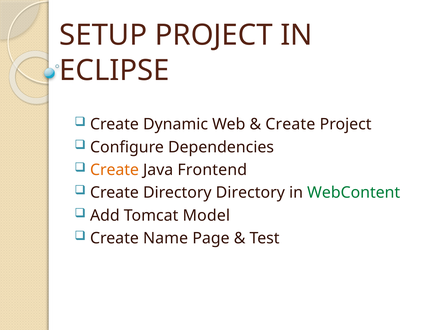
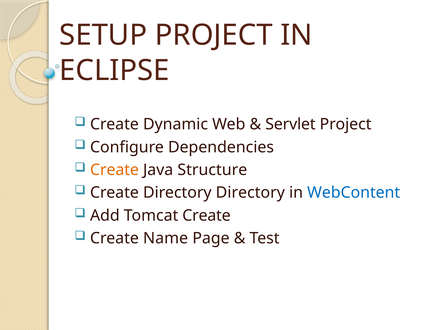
Create at (290, 124): Create -> Servlet
Frontend: Frontend -> Structure
WebContent colour: green -> blue
Tomcat Model: Model -> Create
